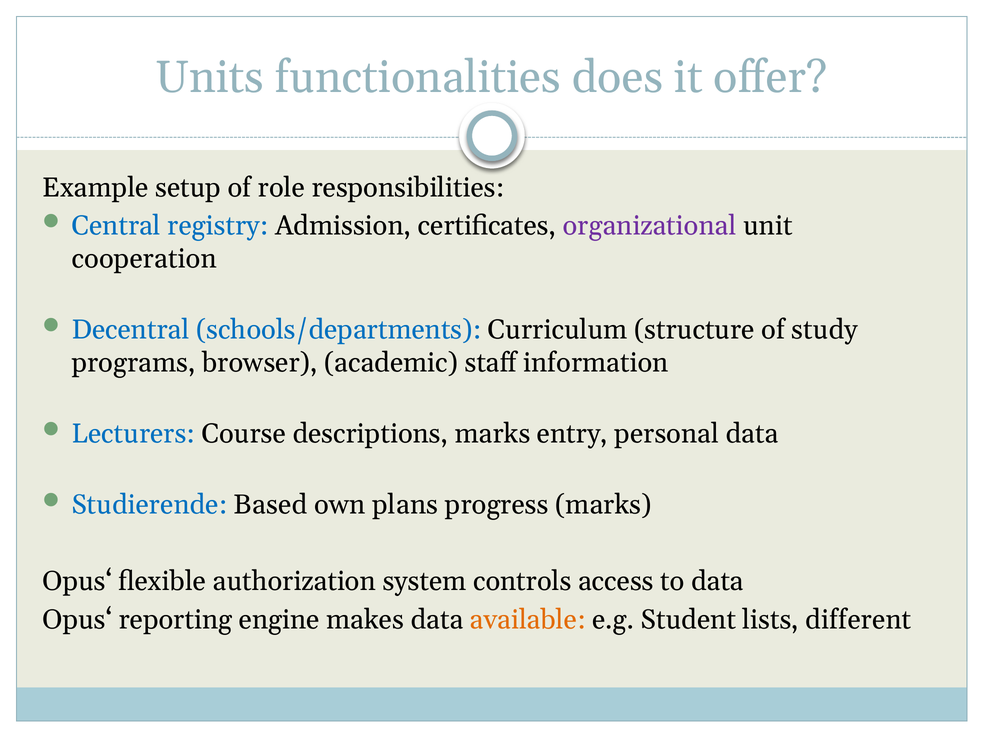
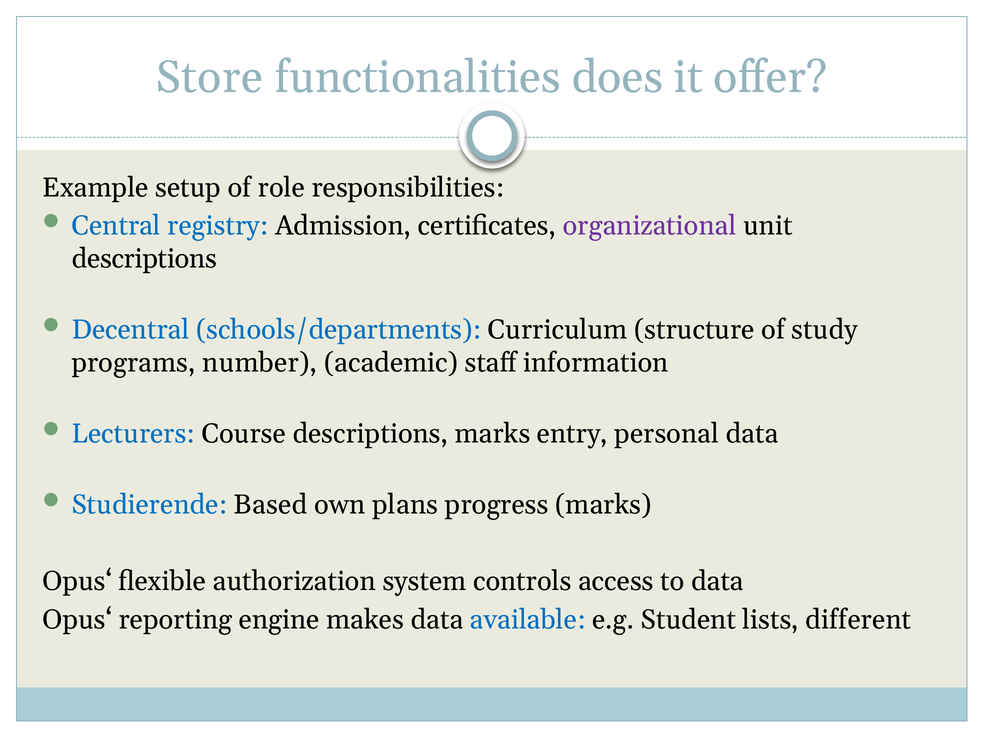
Units: Units -> Store
cooperation at (144, 259): cooperation -> descriptions
browser: browser -> number
available colour: orange -> blue
